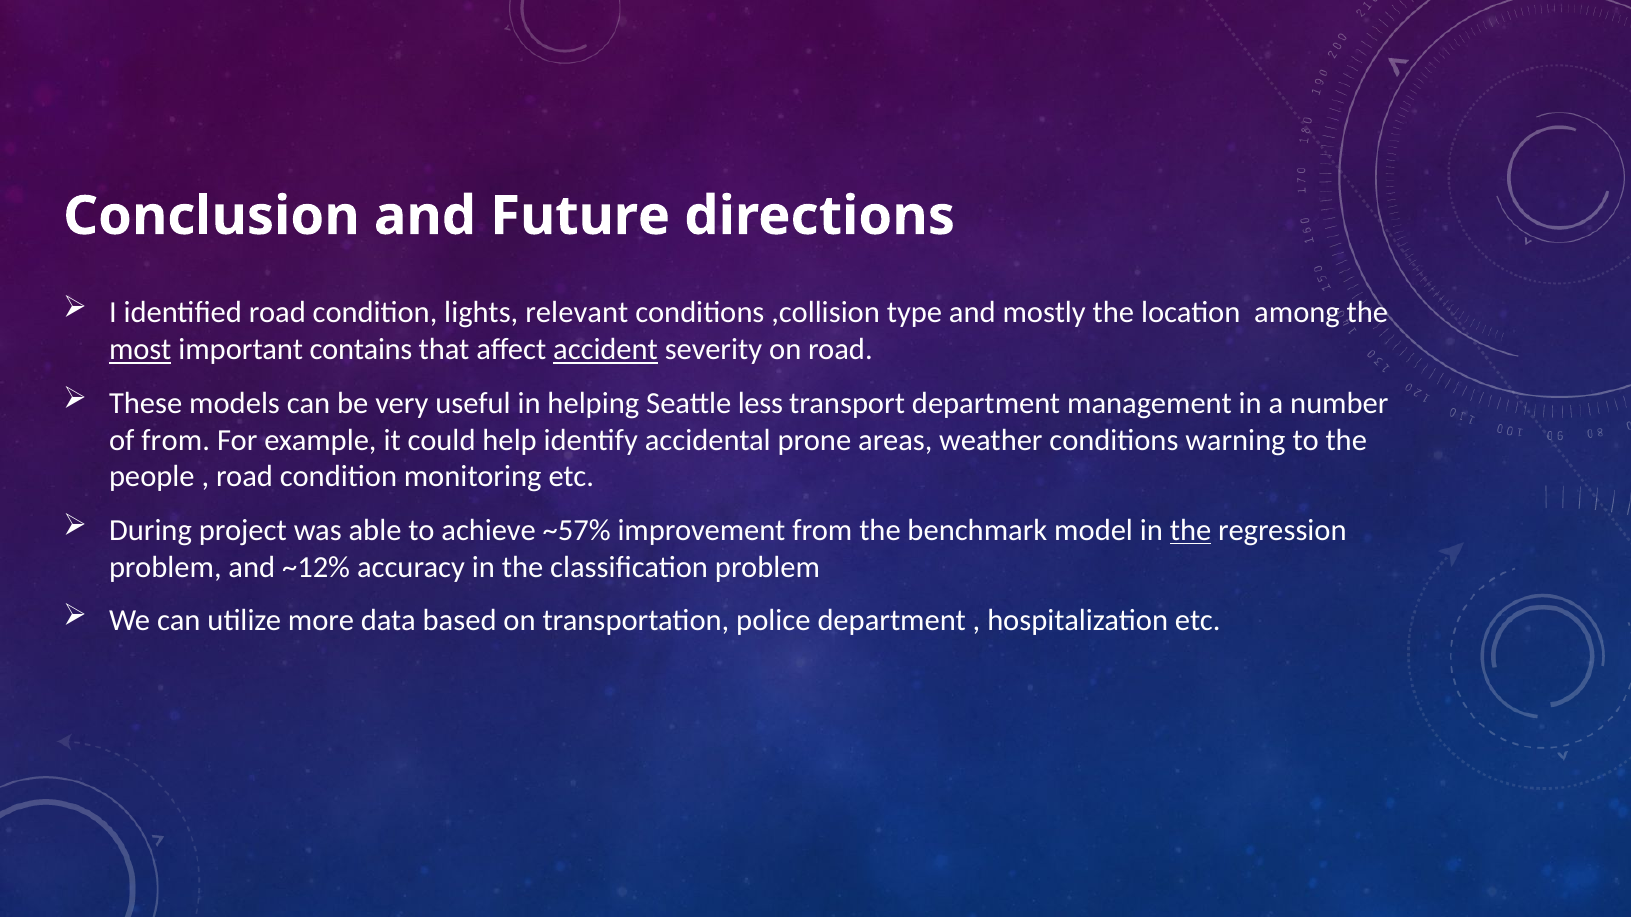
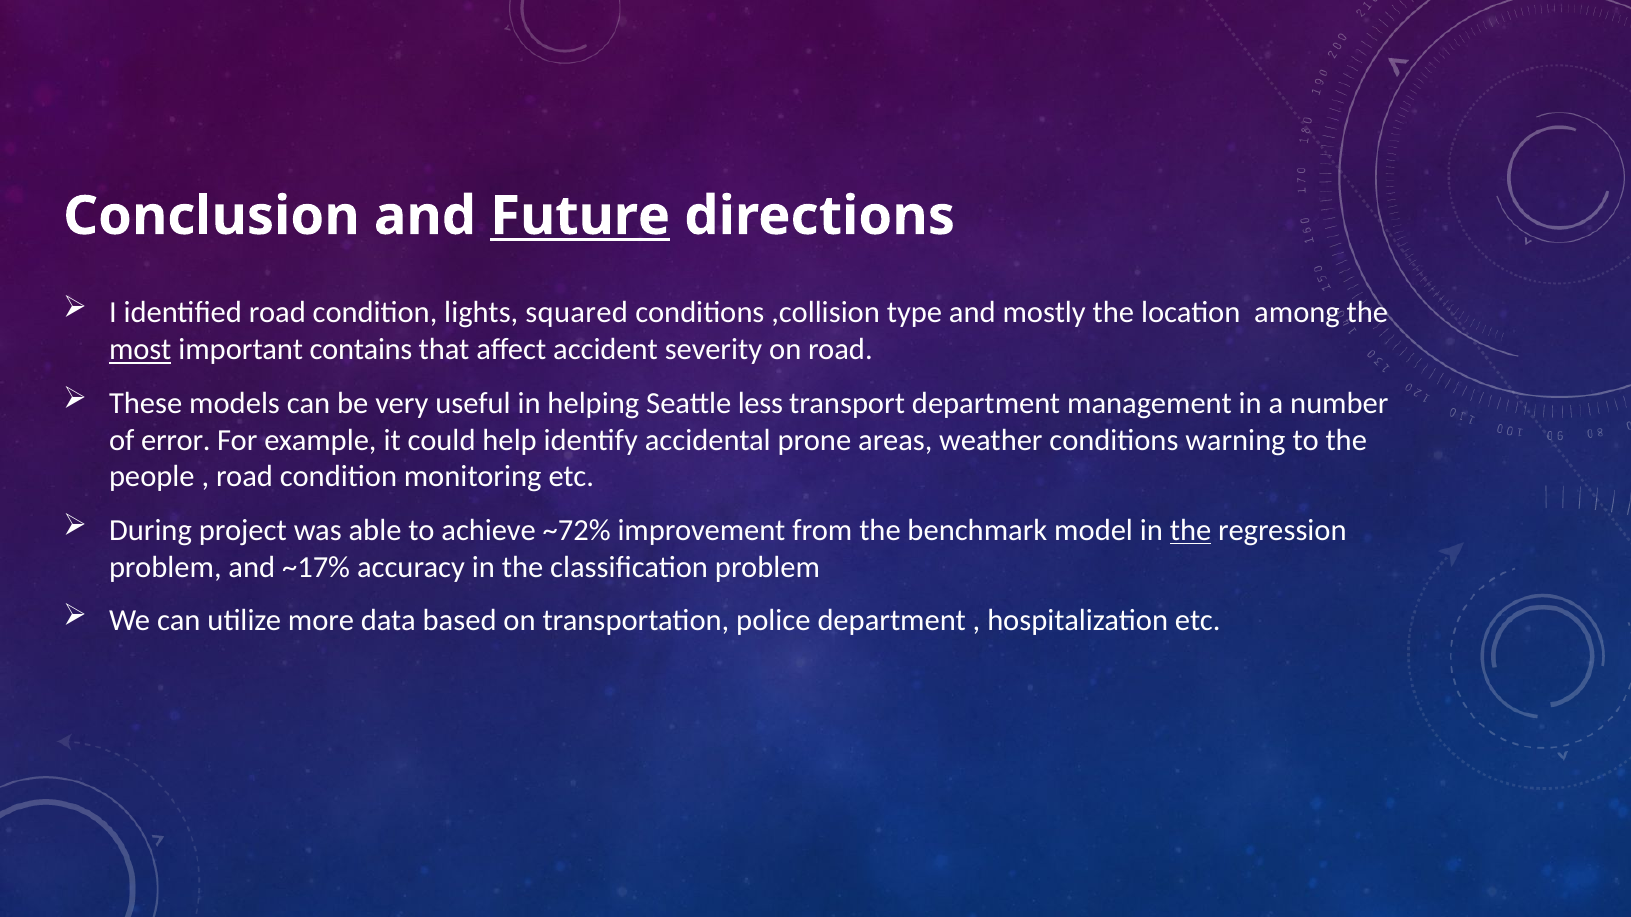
Future underline: none -> present
relevant: relevant -> squared
accident underline: present -> none
of from: from -> error
~57%: ~57% -> ~72%
~12%: ~12% -> ~17%
